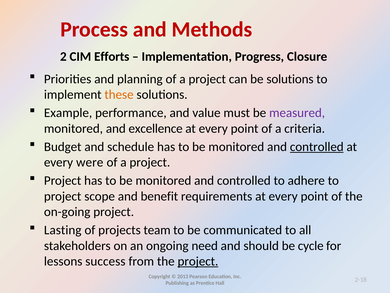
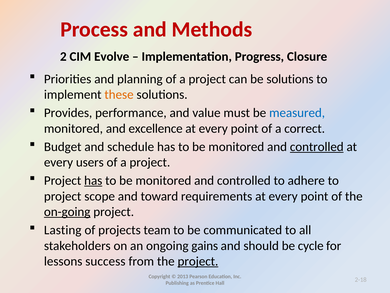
Efforts: Efforts -> Evolve
Example: Example -> Provides
measured colour: purple -> blue
criteria: criteria -> correct
were: were -> users
has at (93, 180) underline: none -> present
benefit: benefit -> toward
on-going underline: none -> present
need: need -> gains
